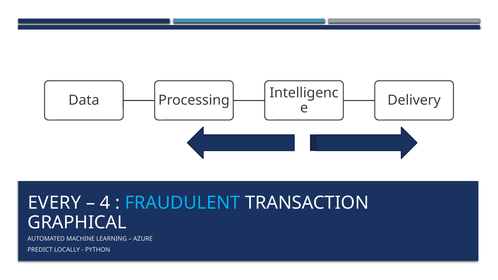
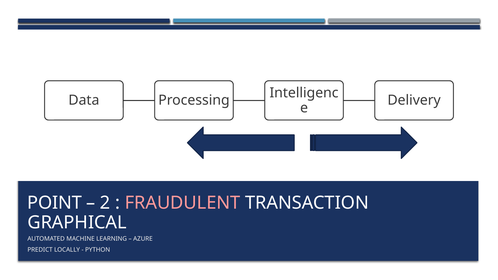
EVERY: EVERY -> POINT
4: 4 -> 2
FRAUDULENT colour: light blue -> pink
